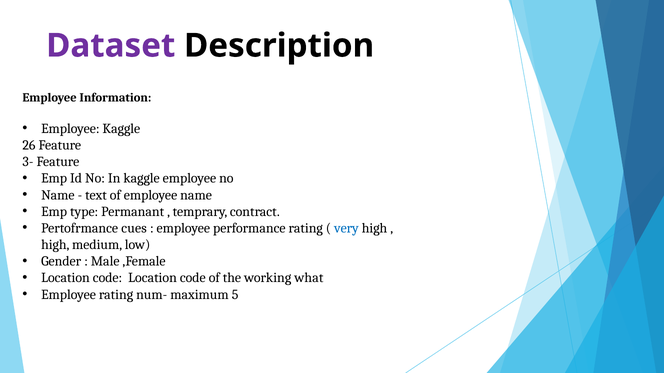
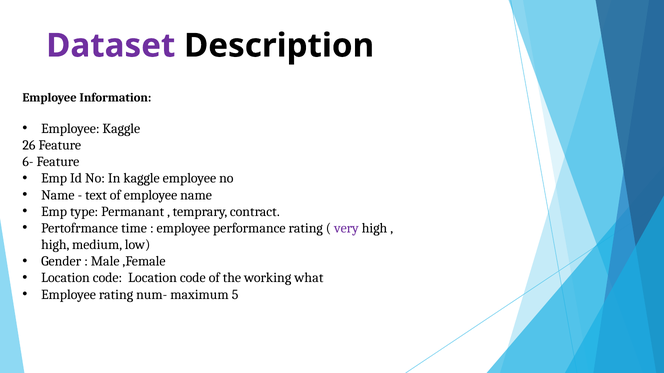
3-: 3- -> 6-
cues: cues -> time
very colour: blue -> purple
